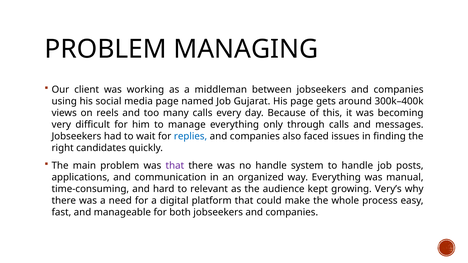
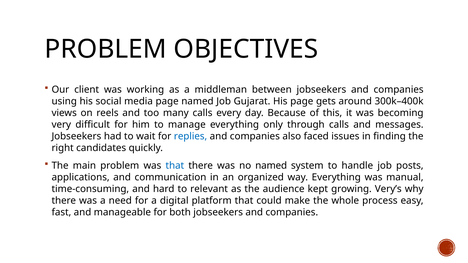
MANAGING: MANAGING -> OBJECTIVES
that at (175, 166) colour: purple -> blue
no handle: handle -> named
